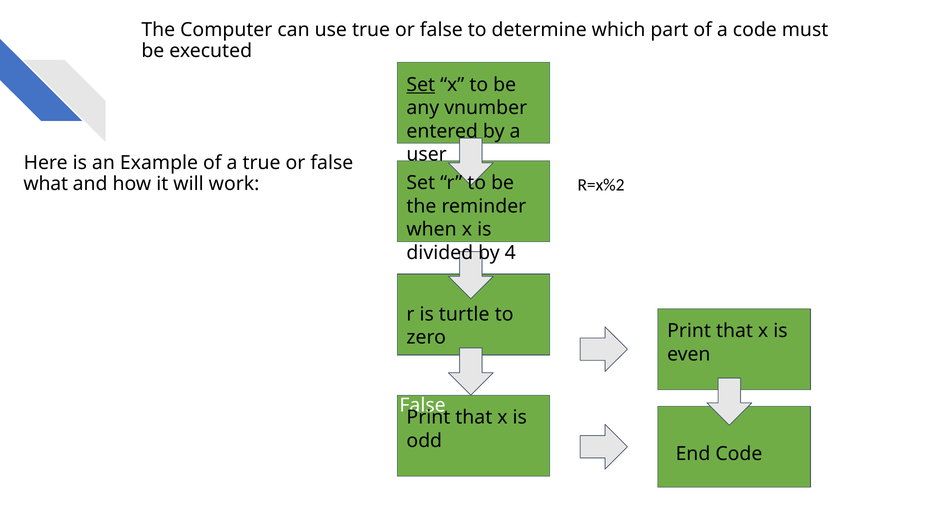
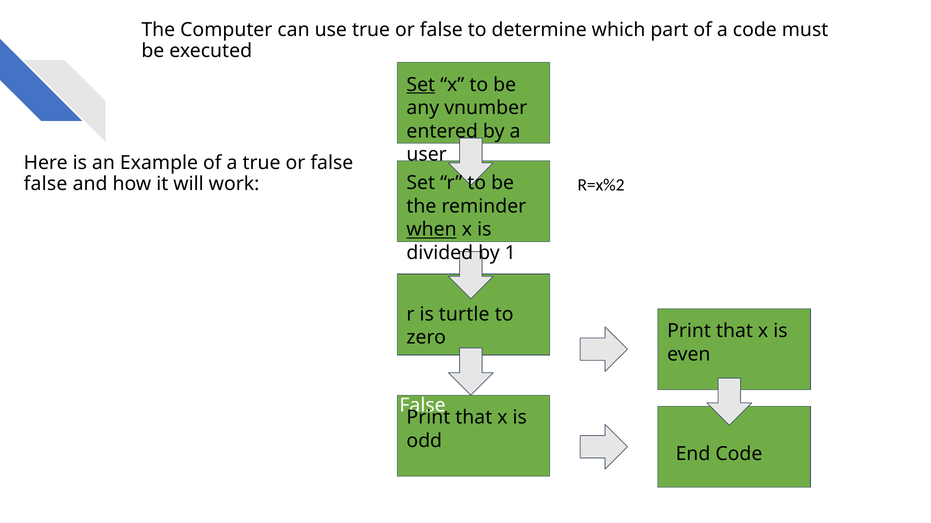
what at (46, 184): what -> false
when underline: none -> present
4: 4 -> 1
